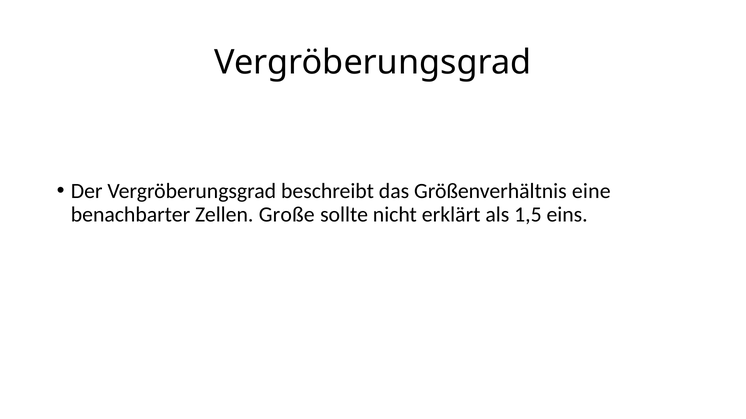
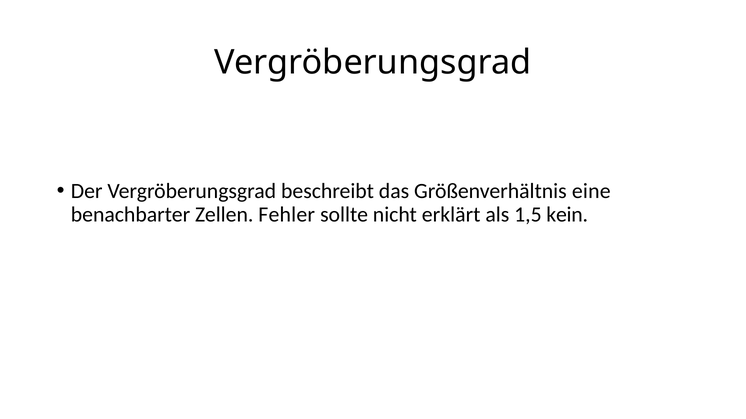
Große: Große -> Fehler
eins: eins -> kein
